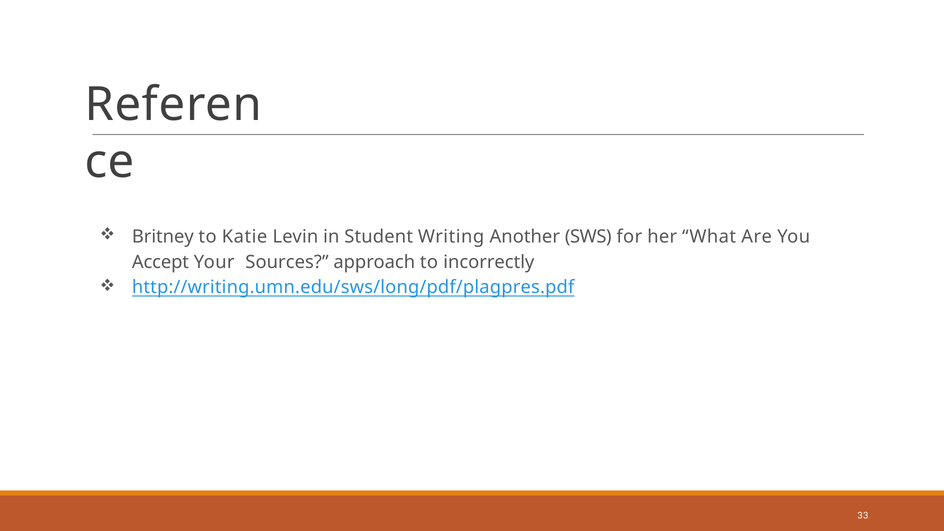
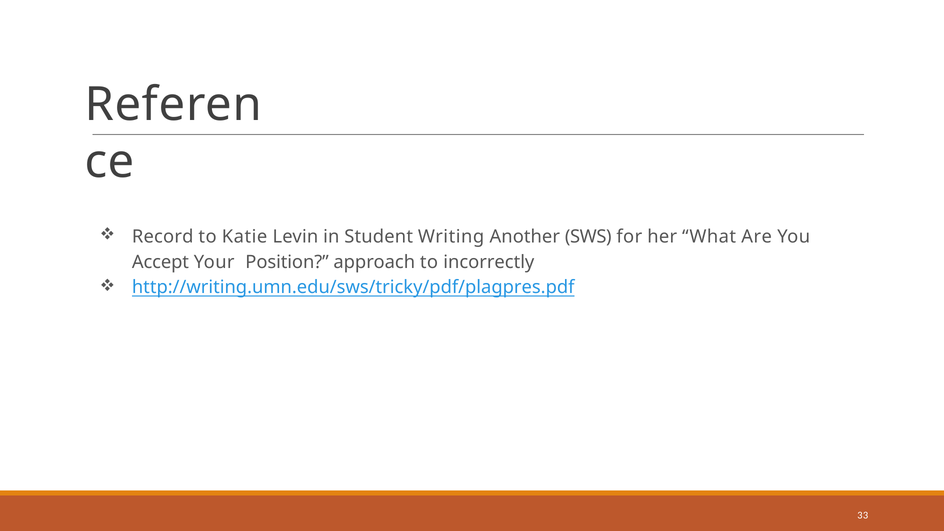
Britney: Britney -> Record
Sources: Sources -> Position
http://writing.umn.edu/sws/long/pdf/plagpres.pdf: http://writing.umn.edu/sws/long/pdf/plagpres.pdf -> http://writing.umn.edu/sws/tricky/pdf/plagpres.pdf
